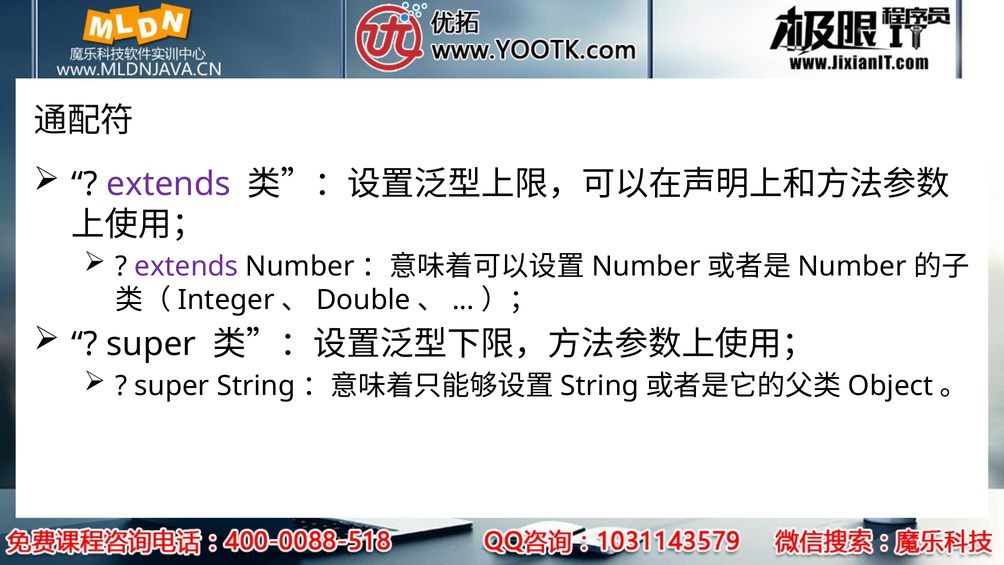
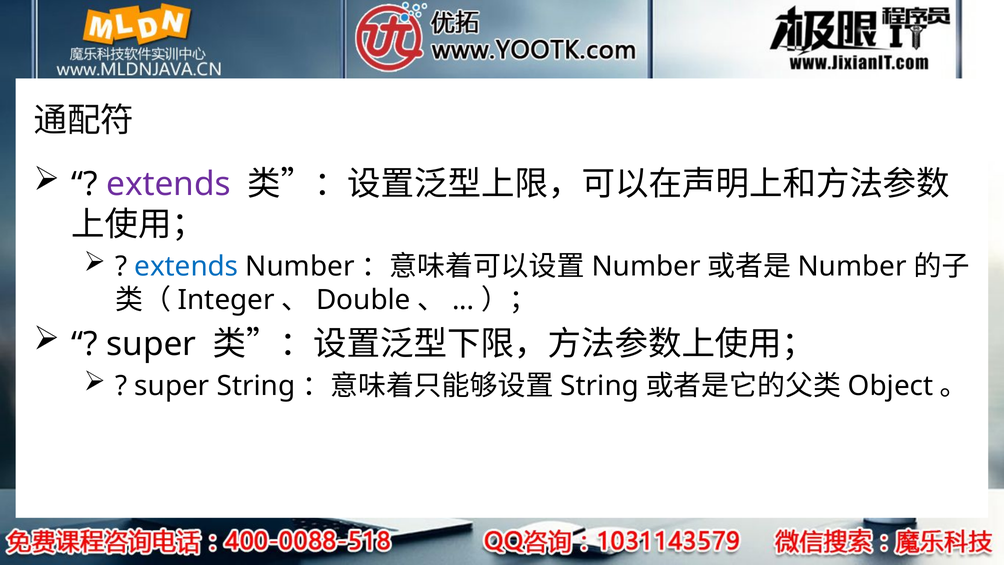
extends at (186, 266) colour: purple -> blue
